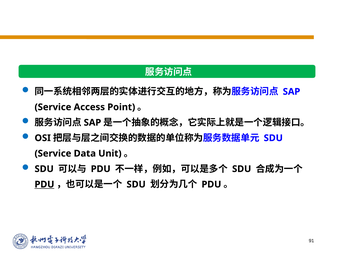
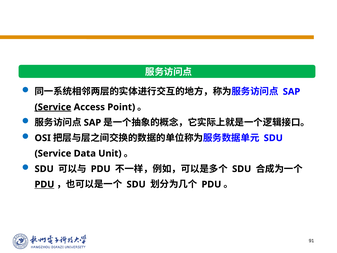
Service at (53, 107) underline: none -> present
